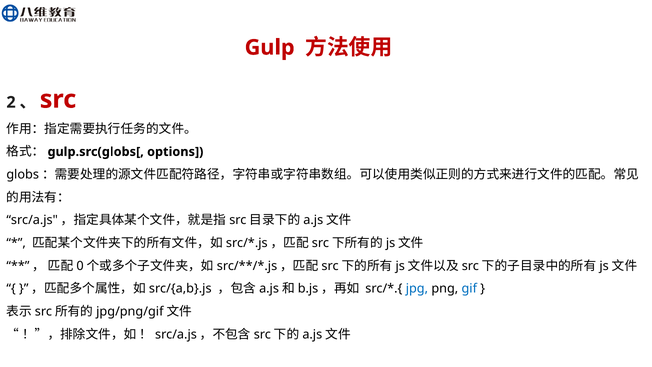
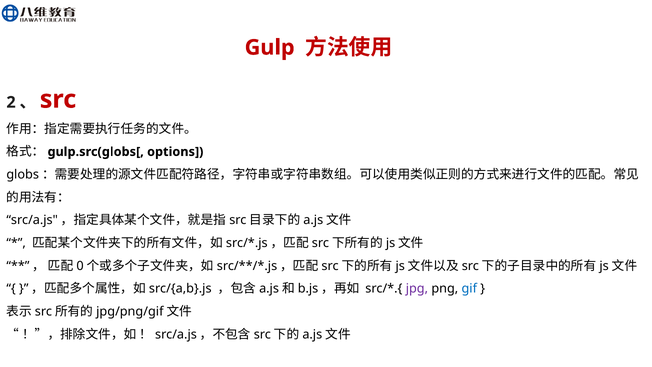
jpg colour: blue -> purple
